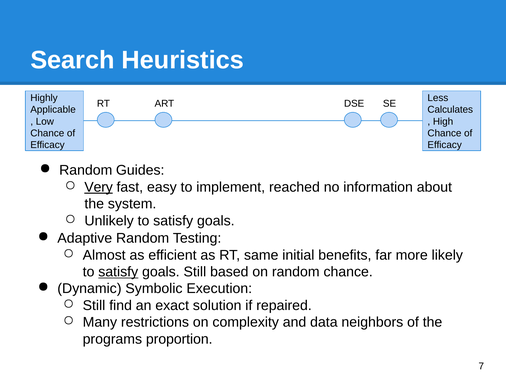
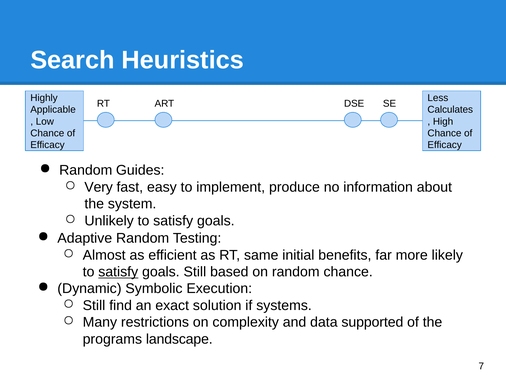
Very underline: present -> none
reached: reached -> produce
repaired: repaired -> systems
neighbors: neighbors -> supported
proportion: proportion -> landscape
